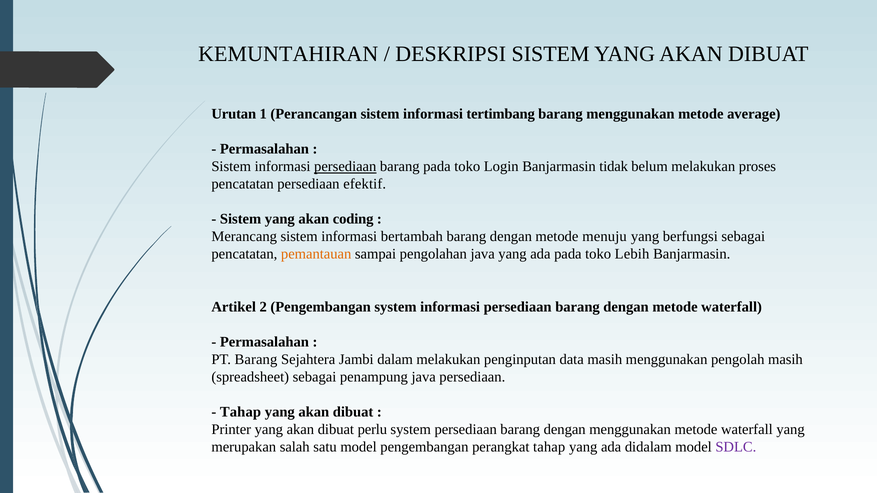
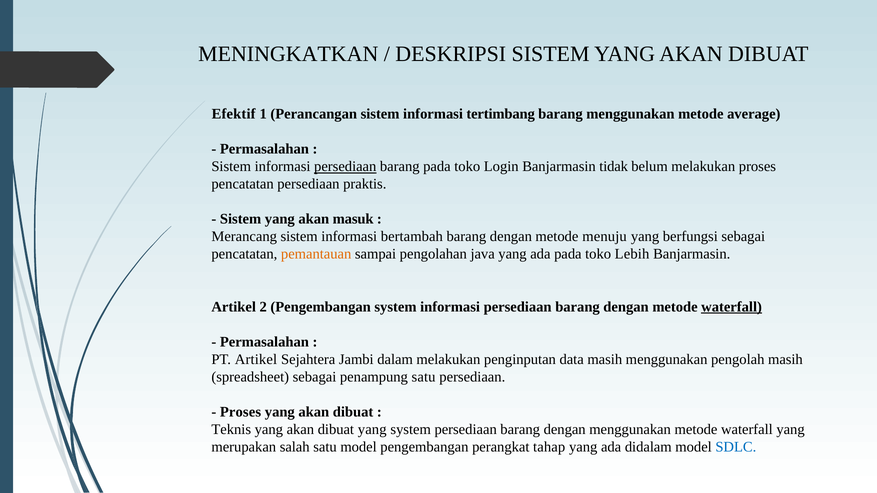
KEMUNTAHIRAN: KEMUNTAHIRAN -> MENINGKATKAN
Urutan: Urutan -> Efektif
efektif: efektif -> praktis
coding: coding -> masuk
waterfall at (732, 307) underline: none -> present
PT Barang: Barang -> Artikel
penampung java: java -> satu
Tahap at (241, 412): Tahap -> Proses
Printer: Printer -> Teknis
dibuat perlu: perlu -> yang
SDLC colour: purple -> blue
